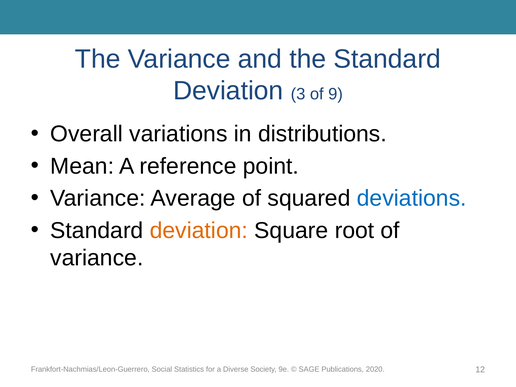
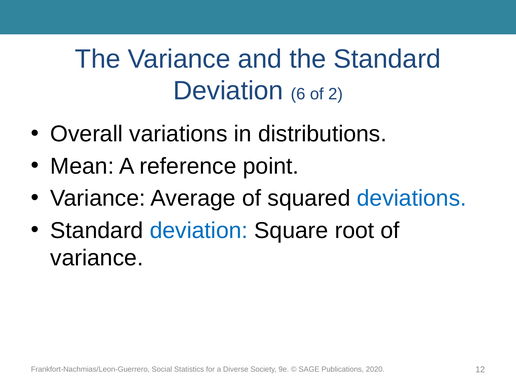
3: 3 -> 6
9: 9 -> 2
deviation at (199, 230) colour: orange -> blue
